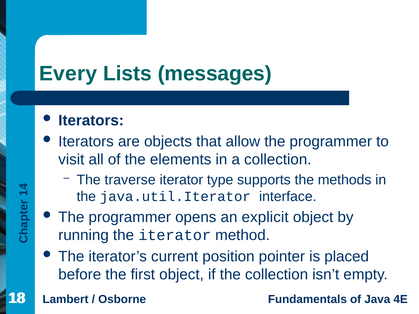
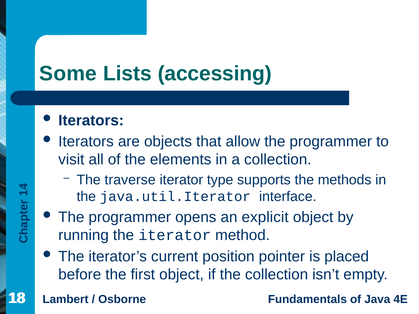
Every: Every -> Some
messages: messages -> accessing
